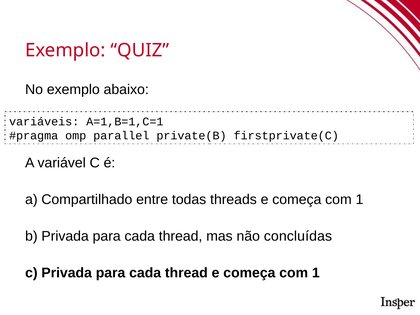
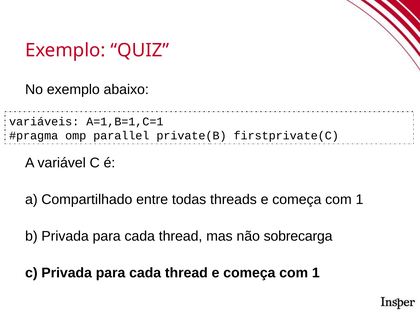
concluídas: concluídas -> sobrecarga
